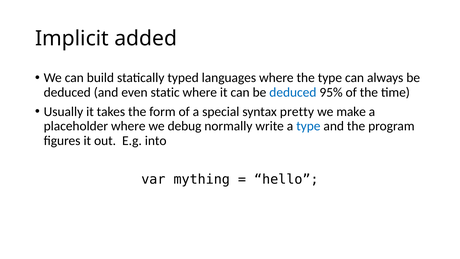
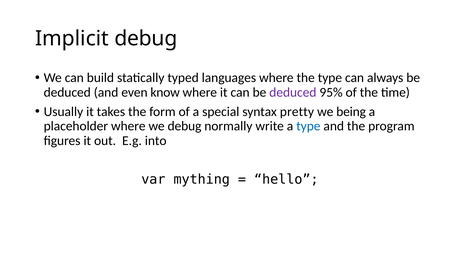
Implicit added: added -> debug
static: static -> know
deduced at (293, 92) colour: blue -> purple
make: make -> being
